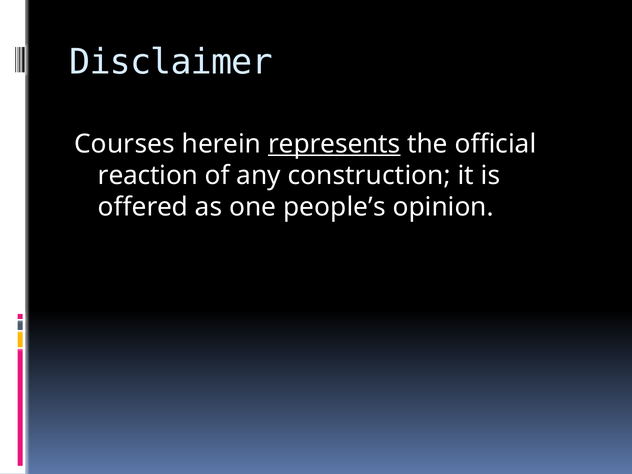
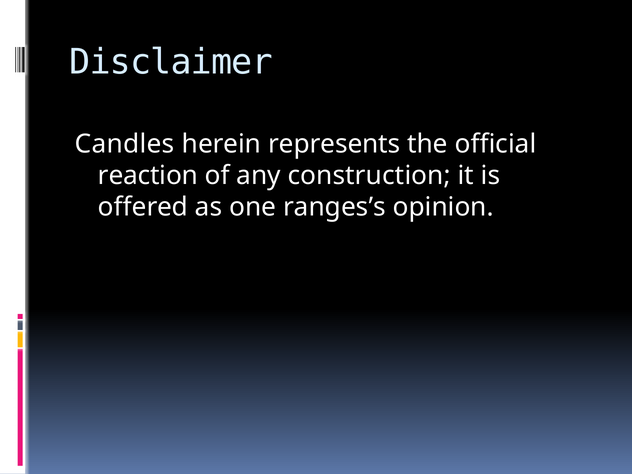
Courses: Courses -> Candles
represents underline: present -> none
people’s: people’s -> ranges’s
